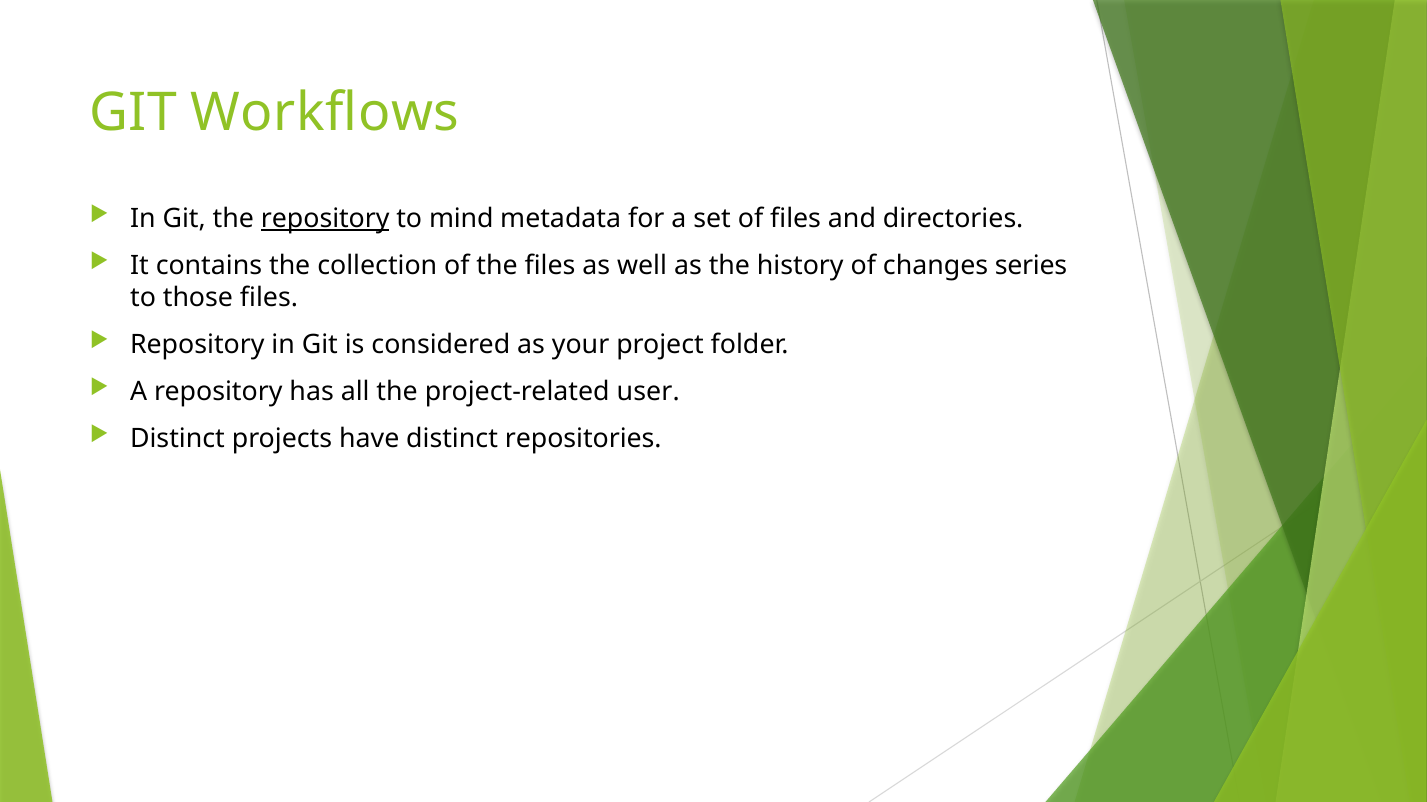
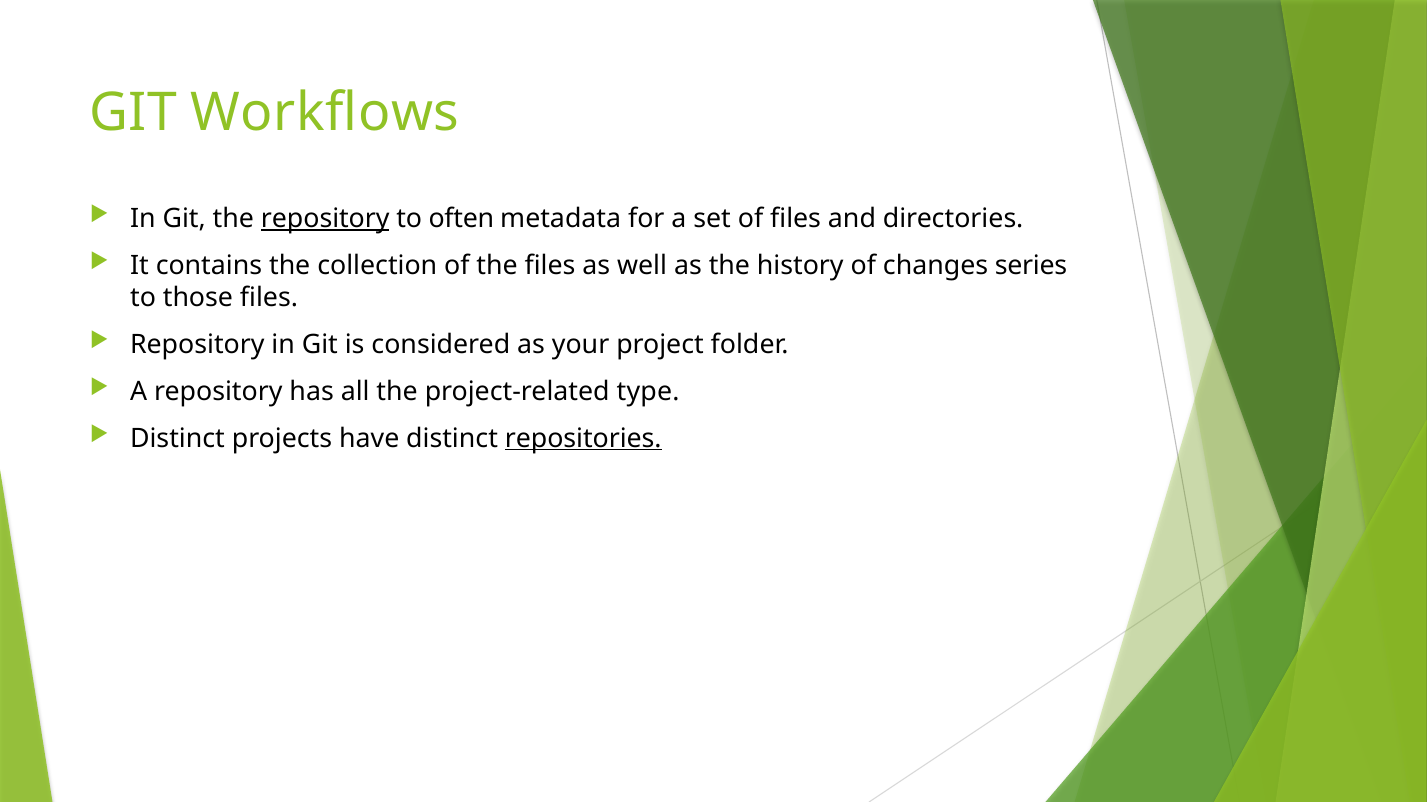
mind: mind -> often
user: user -> type
repositories underline: none -> present
